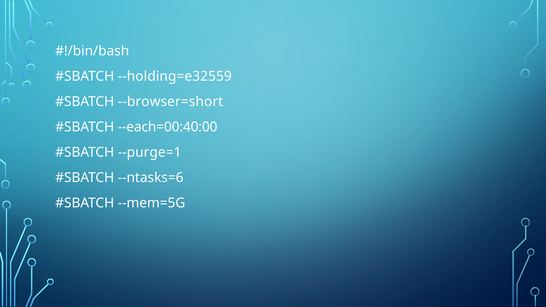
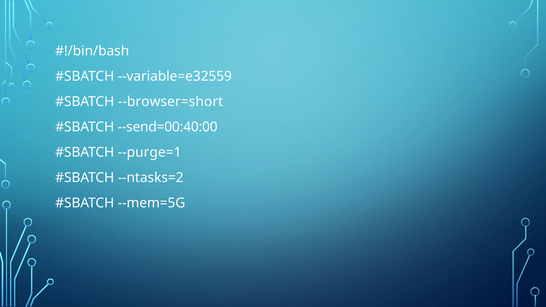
--holding=e32559: --holding=e32559 -> --variable=e32559
--each=00:40:00: --each=00:40:00 -> --send=00:40:00
--ntasks=6: --ntasks=6 -> --ntasks=2
